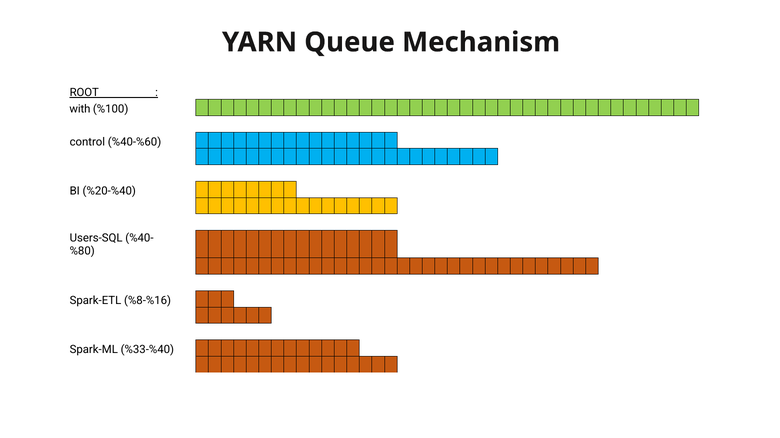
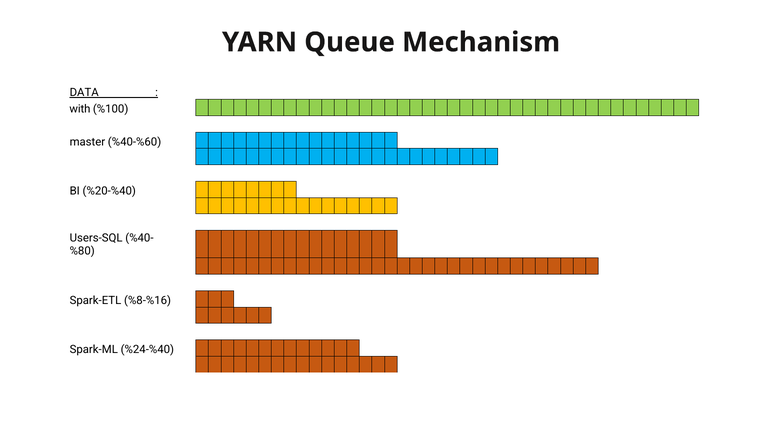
ROOT: ROOT -> DATA
control: control -> master
%33-%40: %33-%40 -> %24-%40
